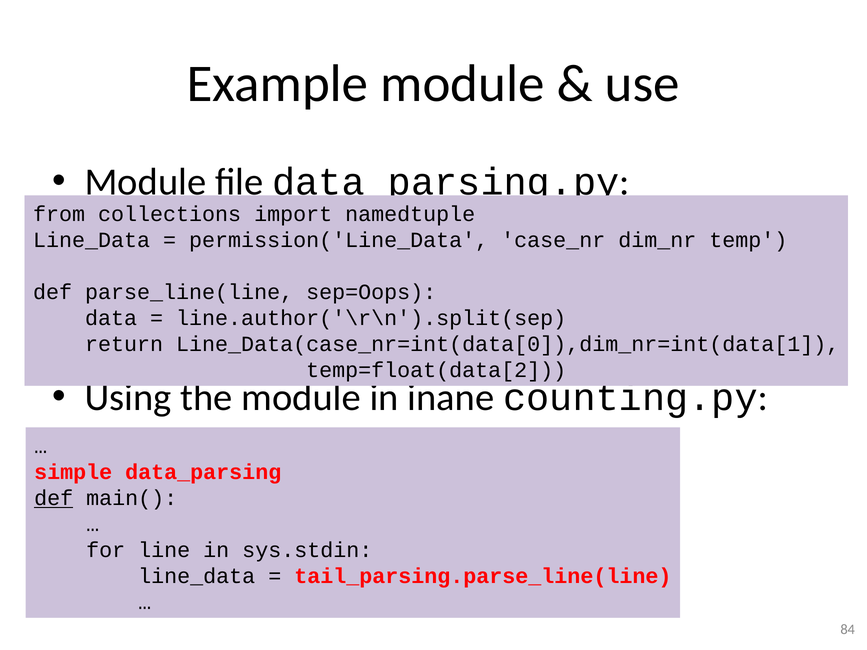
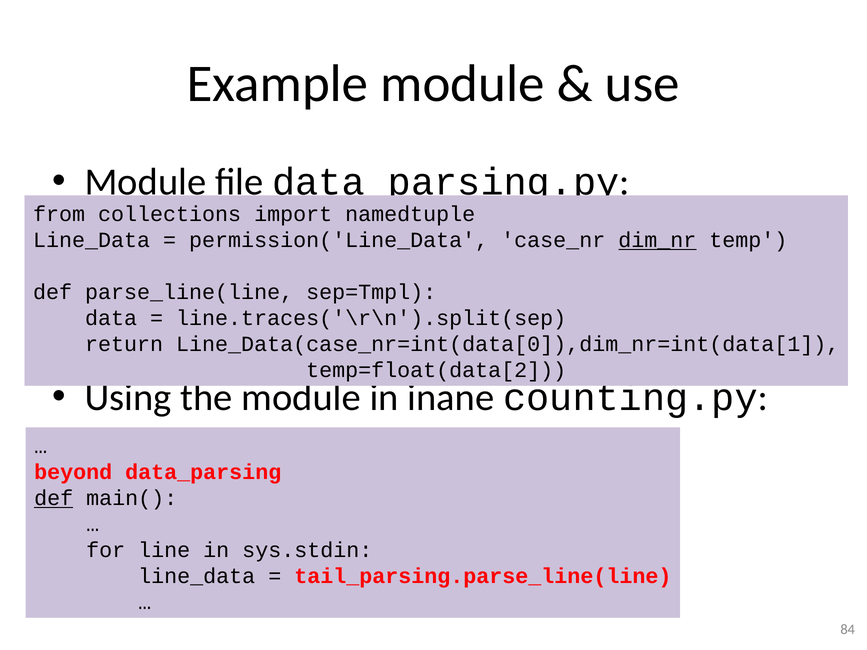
dim_nr underline: none -> present
sep=Oops: sep=Oops -> sep=Tmpl
line.author('\r\n').split(sep: line.author('\r\n').split(sep -> line.traces('\r\n').split(sep
simple: simple -> beyond
